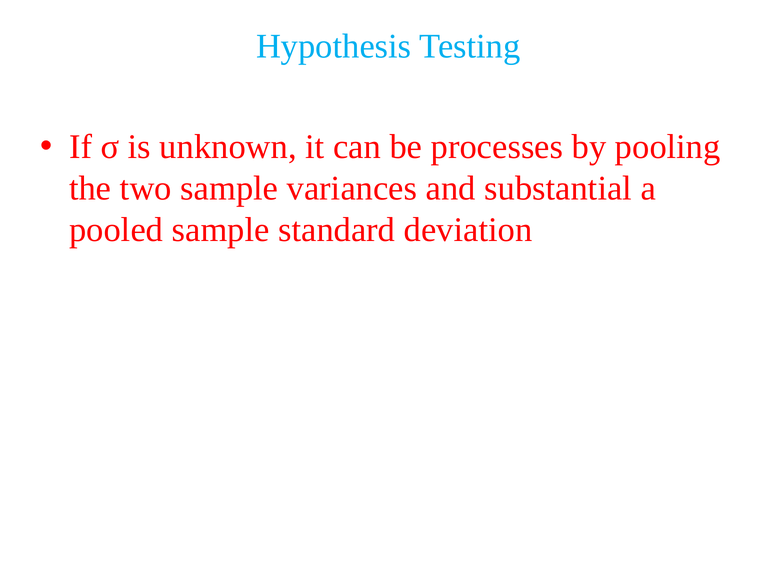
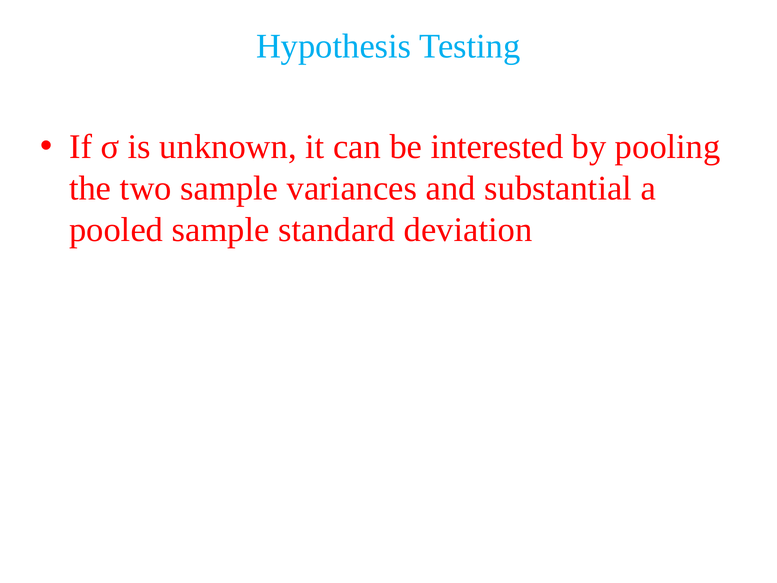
processes: processes -> interested
